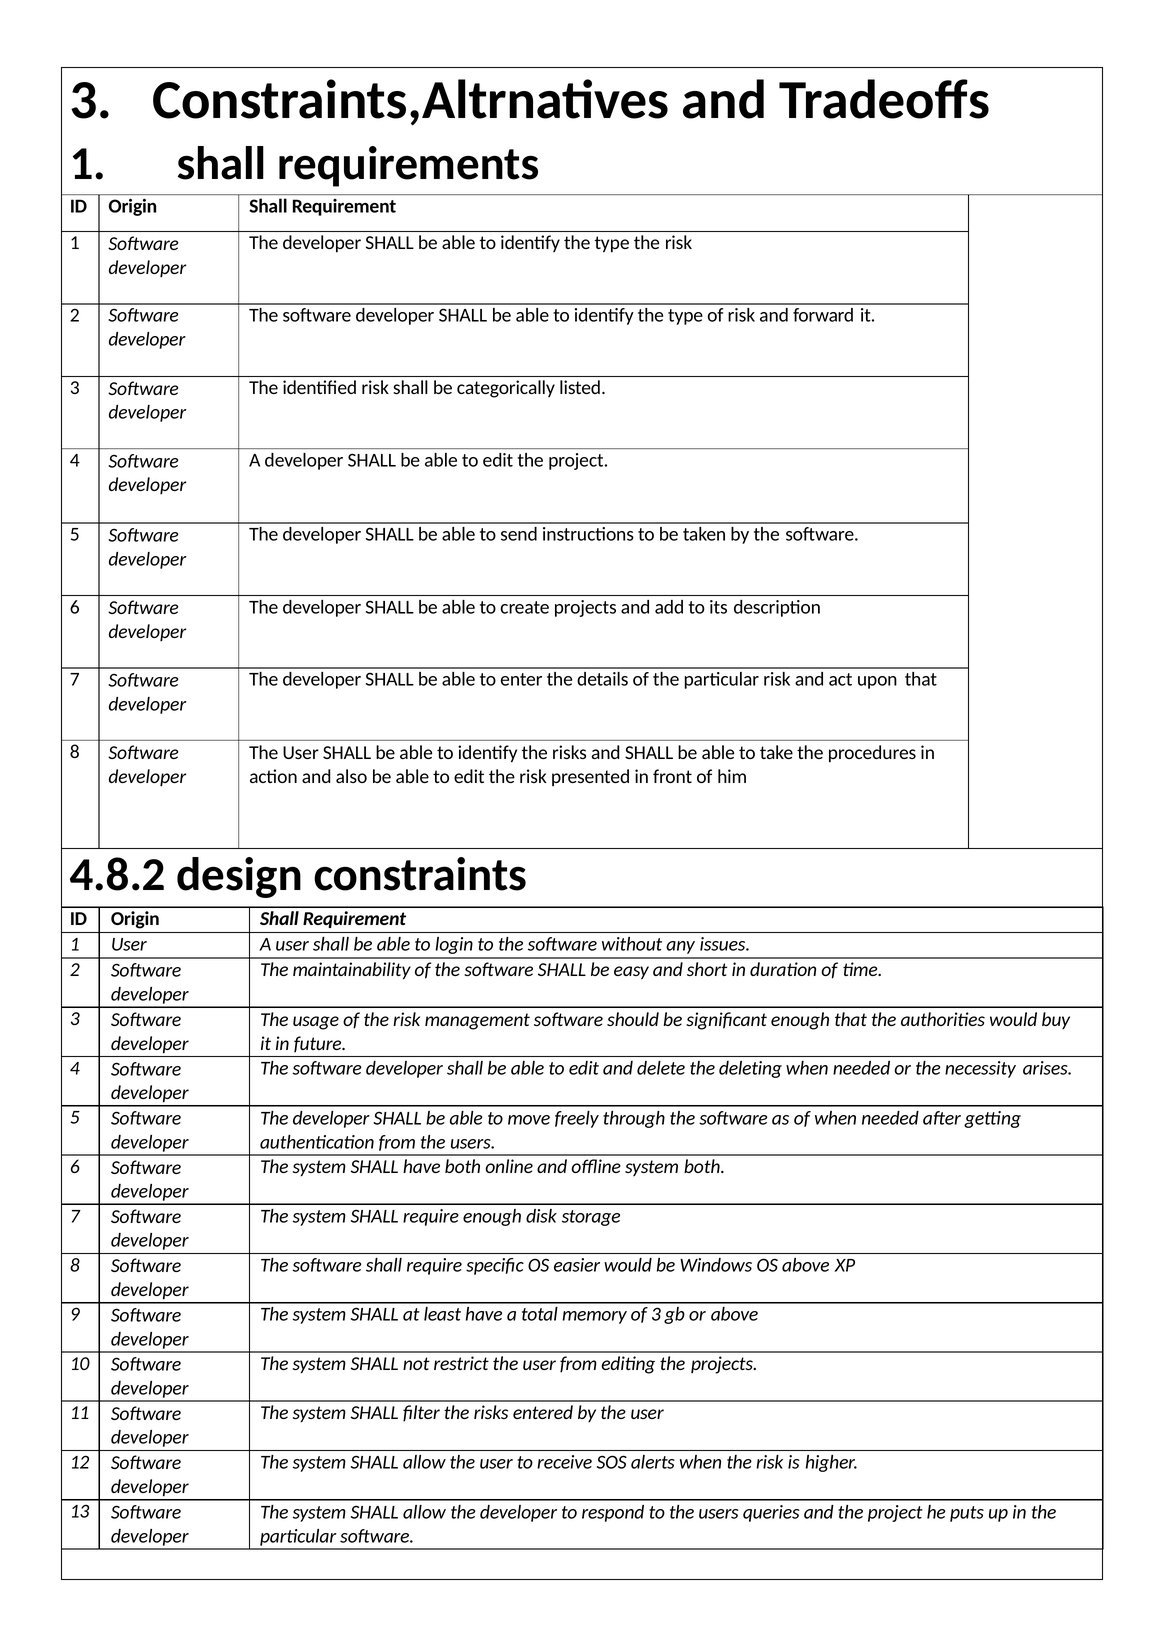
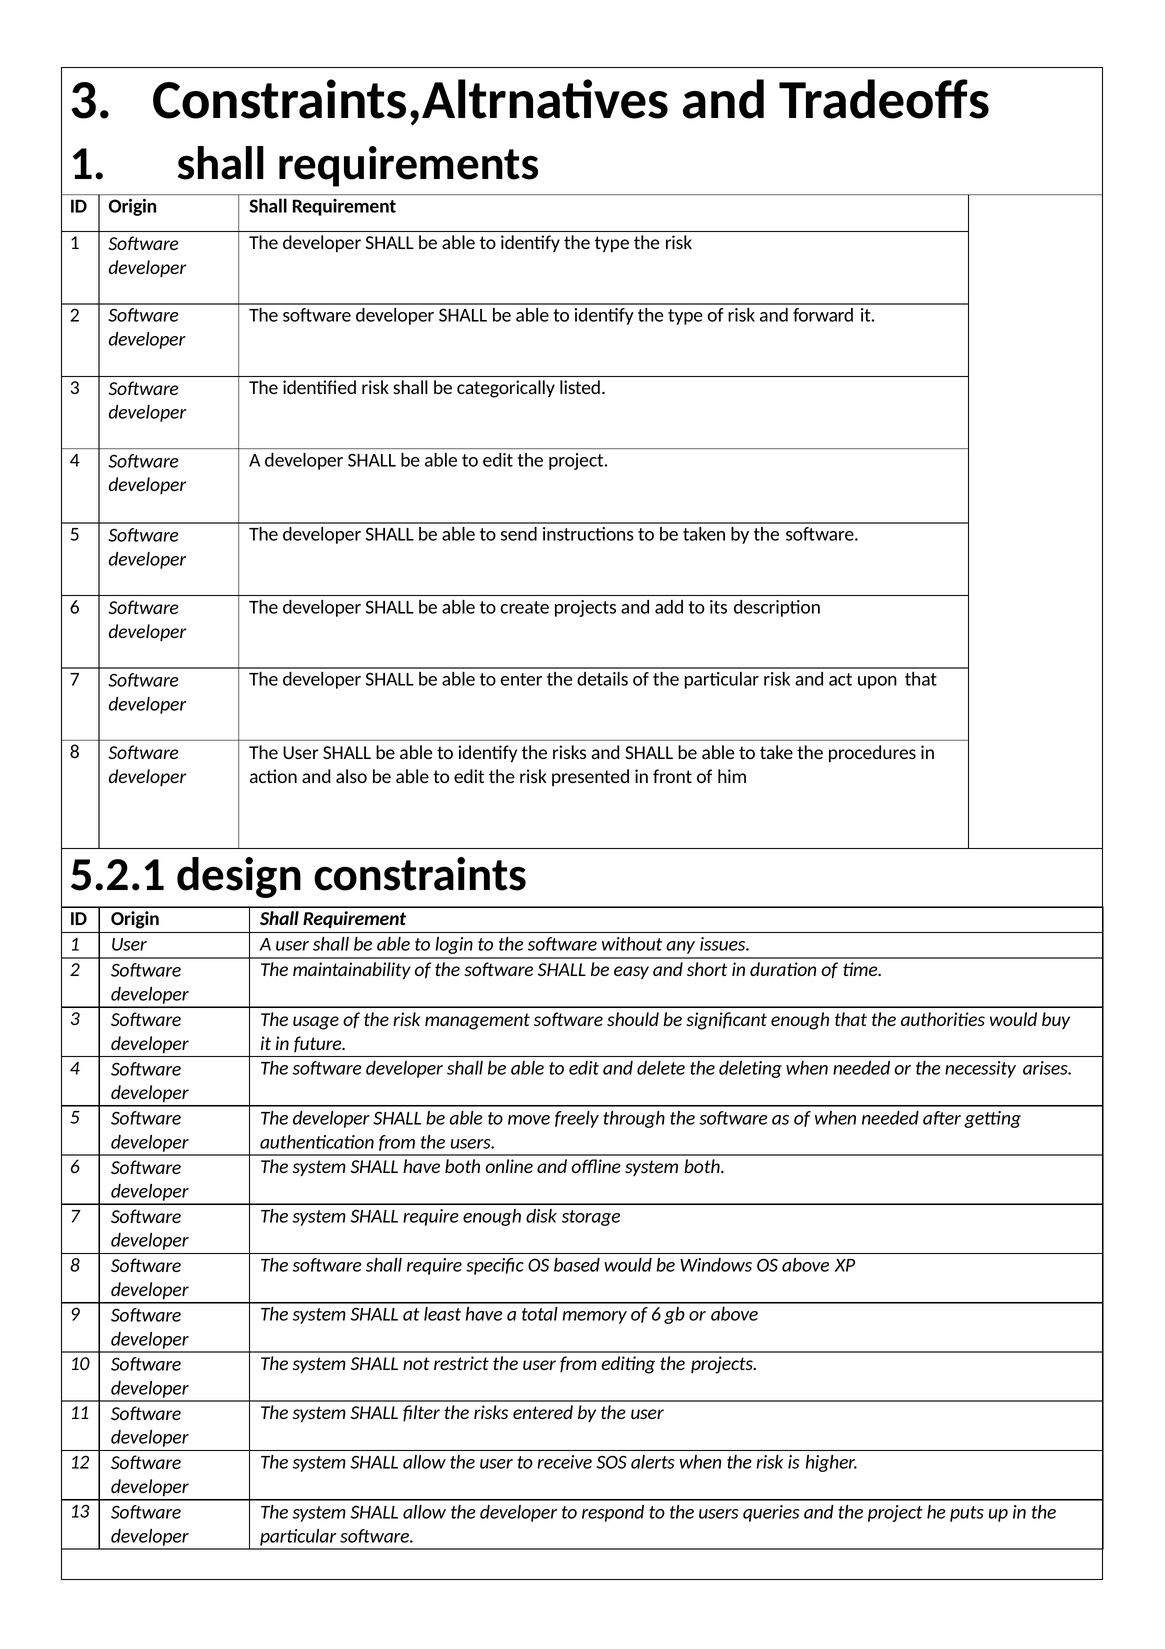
4.8.2: 4.8.2 -> 5.2.1
easier: easier -> based
of 3: 3 -> 6
